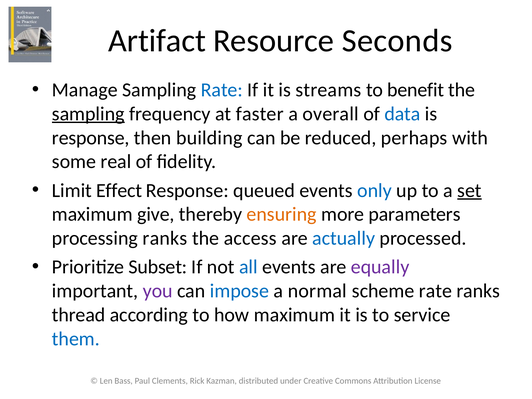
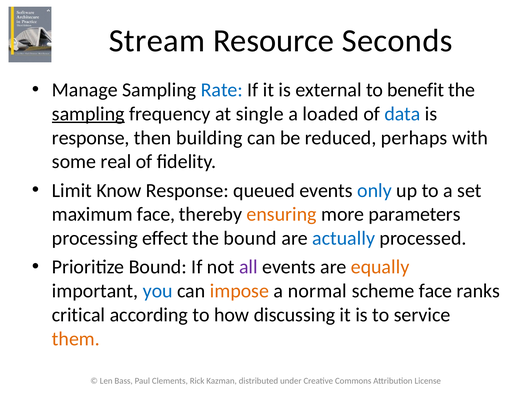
Artifact: Artifact -> Stream
streams: streams -> external
faster: faster -> single
overall: overall -> loaded
Effect: Effect -> Know
set underline: present -> none
maximum give: give -> face
processing ranks: ranks -> effect
the access: access -> bound
Prioritize Subset: Subset -> Bound
all colour: blue -> purple
equally colour: purple -> orange
you colour: purple -> blue
impose colour: blue -> orange
scheme rate: rate -> face
thread: thread -> critical
how maximum: maximum -> discussing
them colour: blue -> orange
